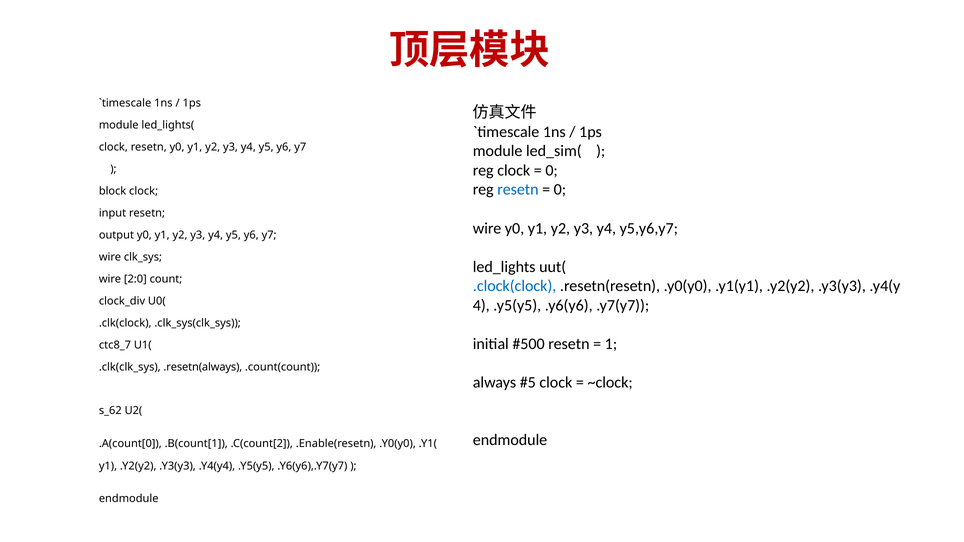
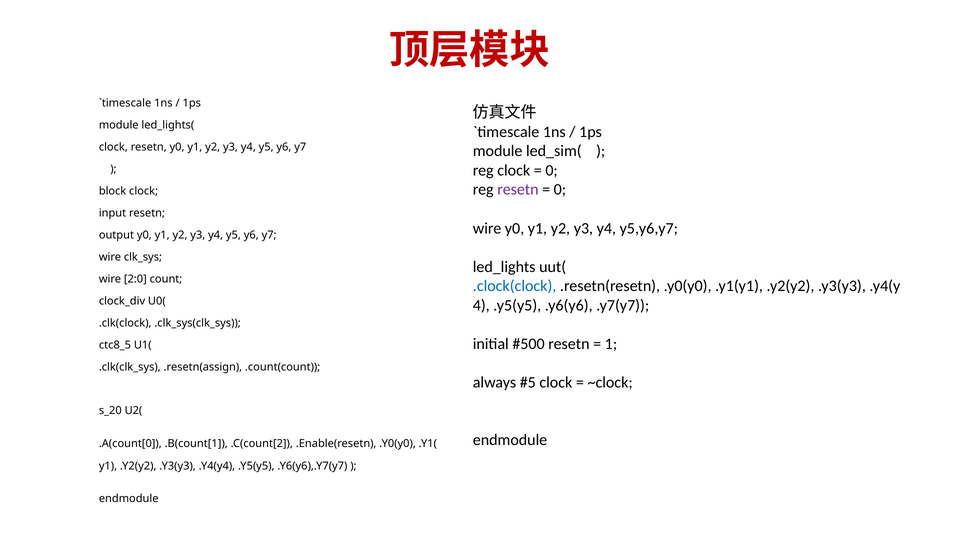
resetn at (518, 190) colour: blue -> purple
ctc8_7: ctc8_7 -> ctc8_5
.resetn(always: .resetn(always -> .resetn(assign
s_62: s_62 -> s_20
